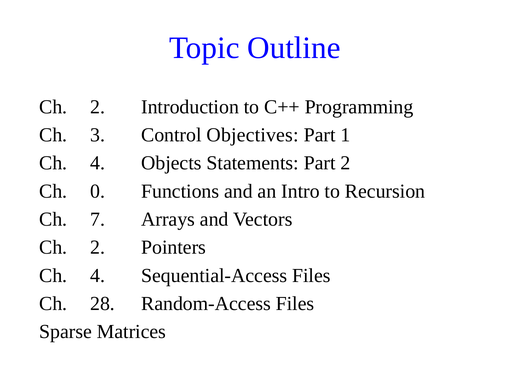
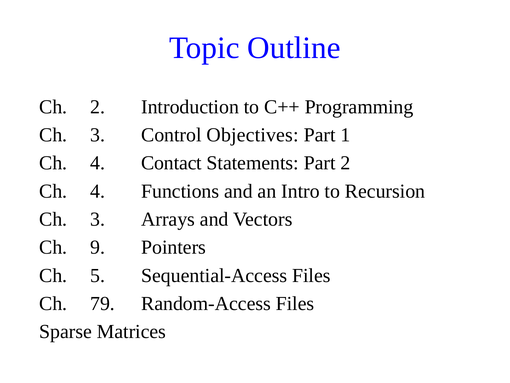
Objects: Objects -> Contact
0 at (98, 191): 0 -> 4
7 at (98, 219): 7 -> 3
2 at (98, 247): 2 -> 9
4 at (98, 275): 4 -> 5
28: 28 -> 79
